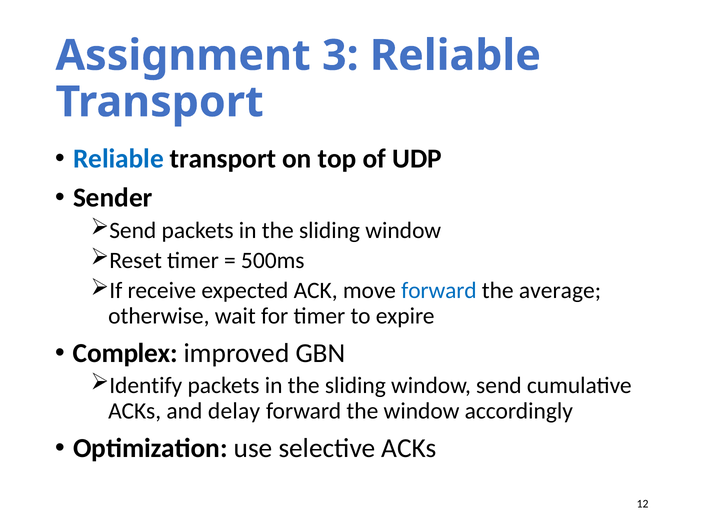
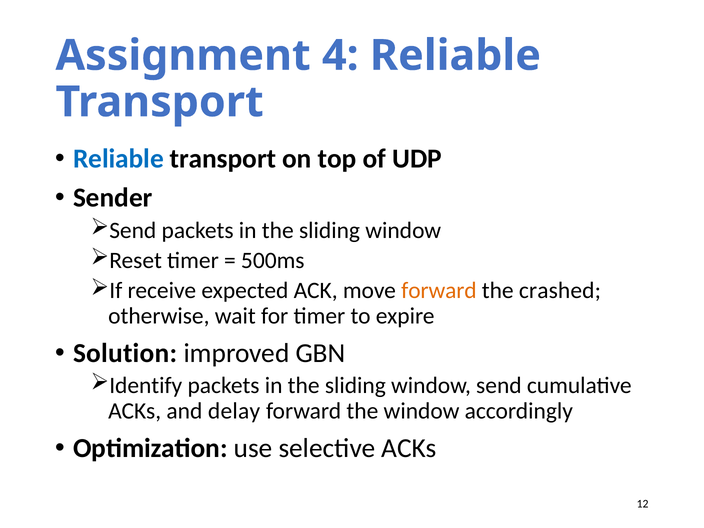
3: 3 -> 4
forward at (439, 291) colour: blue -> orange
average: average -> crashed
Complex: Complex -> Solution
